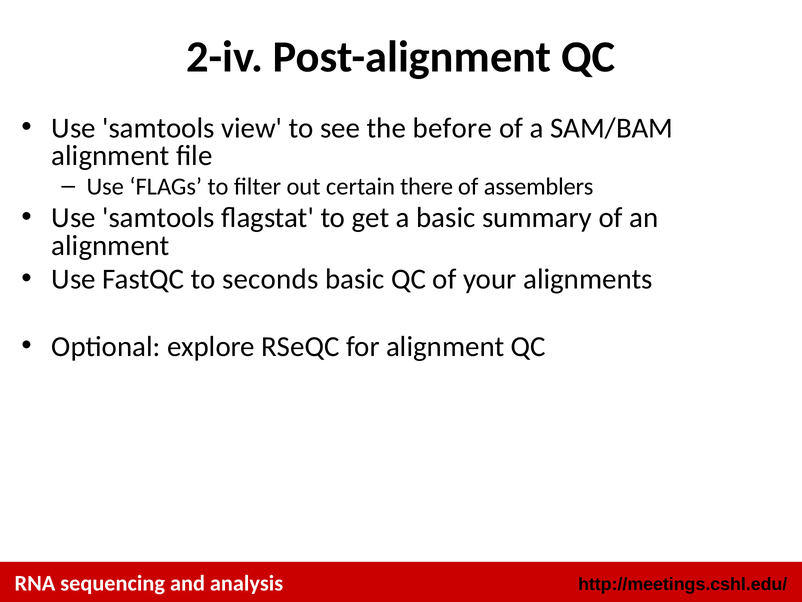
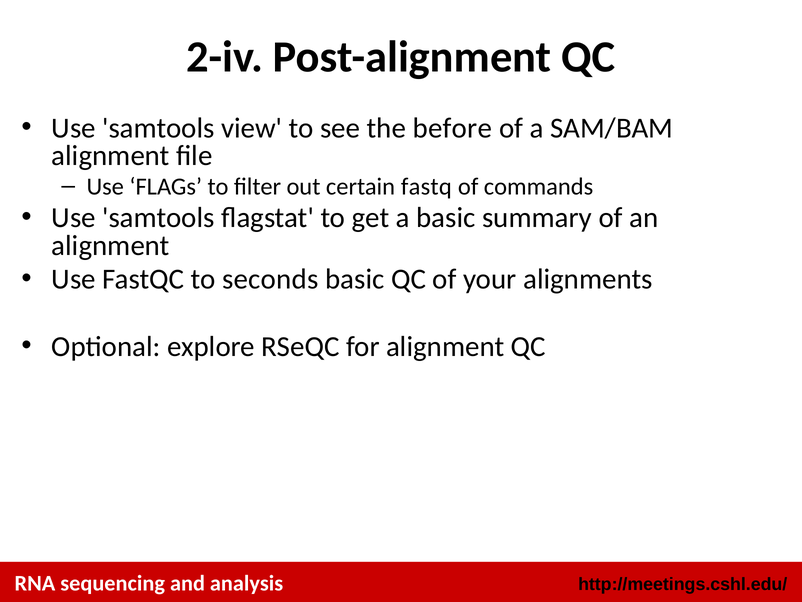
there: there -> fastq
assemblers: assemblers -> commands
